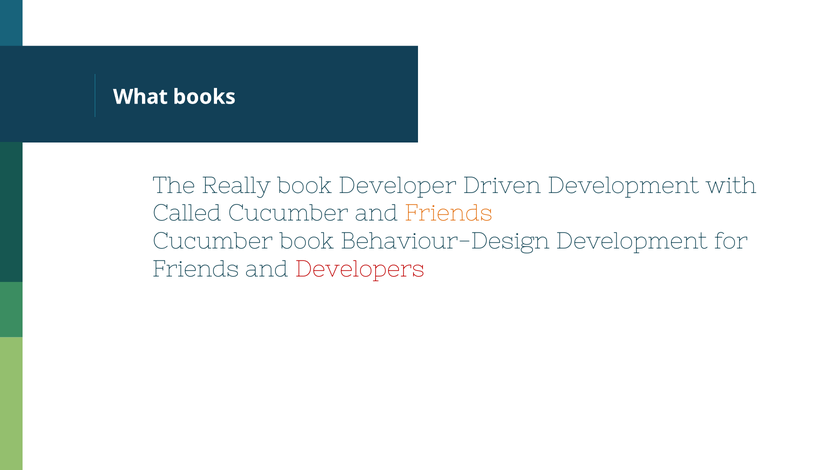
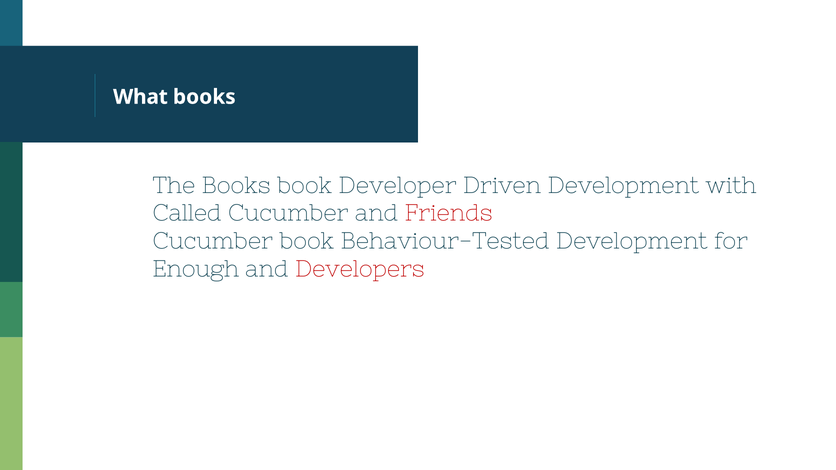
Really at (236, 186): Really -> Books
Friends at (449, 213) colour: orange -> red
Behaviour-Design: Behaviour-Design -> Behaviour-Tested
Friends at (196, 269): Friends -> Enough
